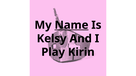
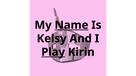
Play underline: none -> present
